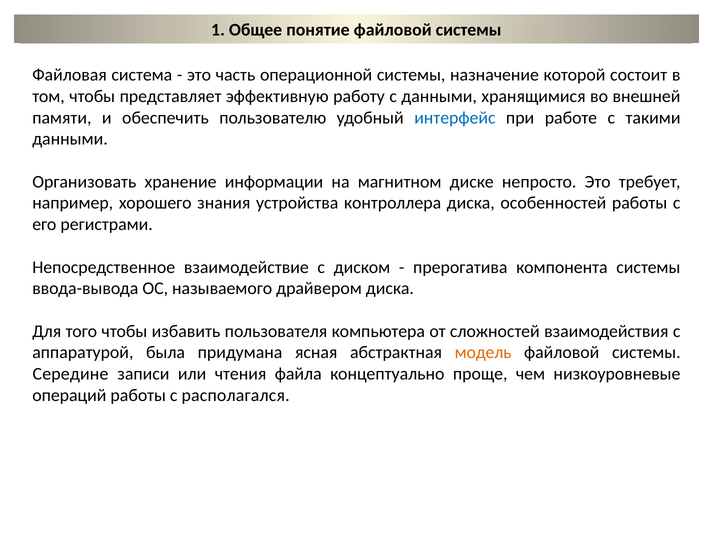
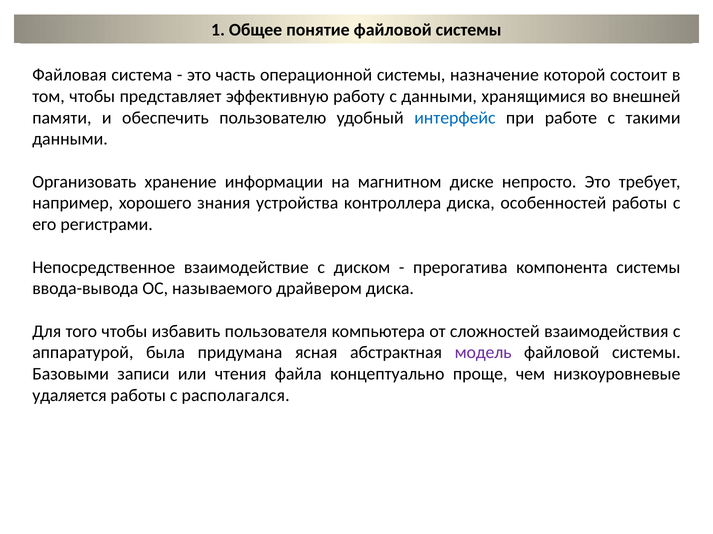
модель colour: orange -> purple
Середине: Середине -> Базовыми
операций: операций -> удаляется
